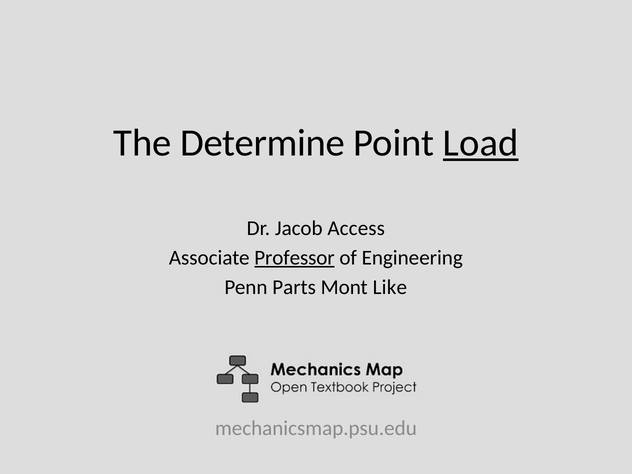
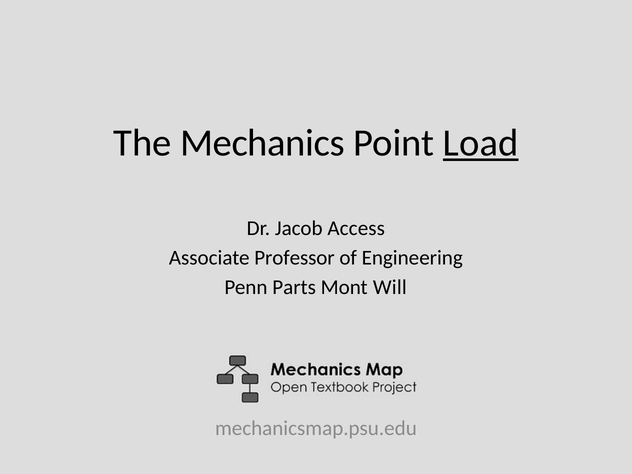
Determine: Determine -> Mechanics
Professor underline: present -> none
Like: Like -> Will
